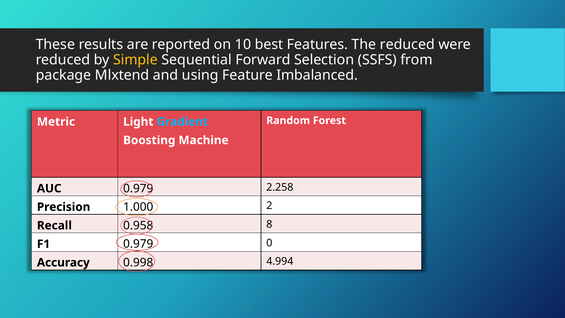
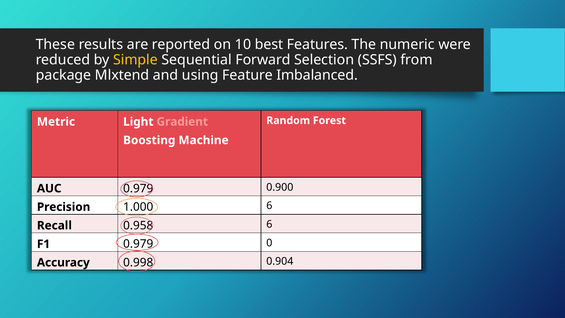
The reduced: reduced -> numeric
Gradient colour: light blue -> pink
2.258: 2.258 -> 0.900
2 at (269, 206): 2 -> 6
8 at (269, 224): 8 -> 6
4.994: 4.994 -> 0.904
